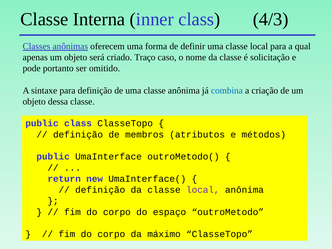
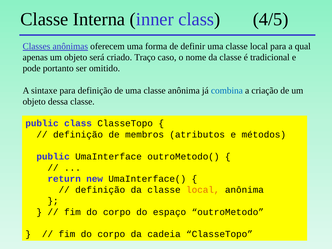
4/3: 4/3 -> 4/5
solicitação: solicitação -> tradicional
local at (203, 190) colour: purple -> orange
máximo: máximo -> cadeia
